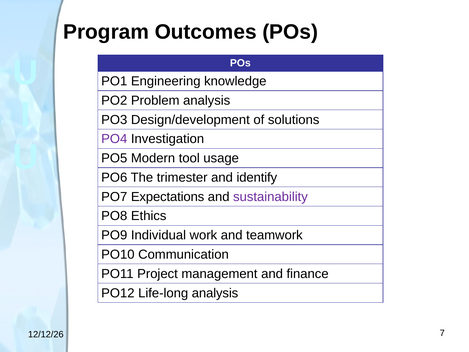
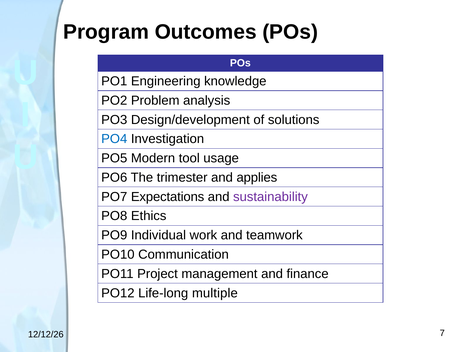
PO4 colour: purple -> blue
identify: identify -> applies
Life-long analysis: analysis -> multiple
